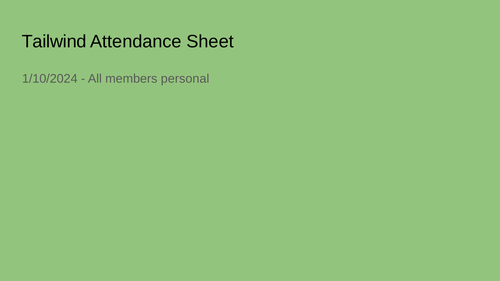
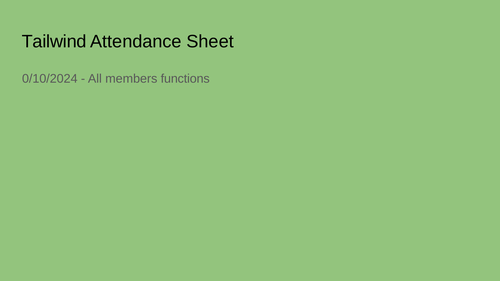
1/10/2024: 1/10/2024 -> 0/10/2024
personal: personal -> functions
